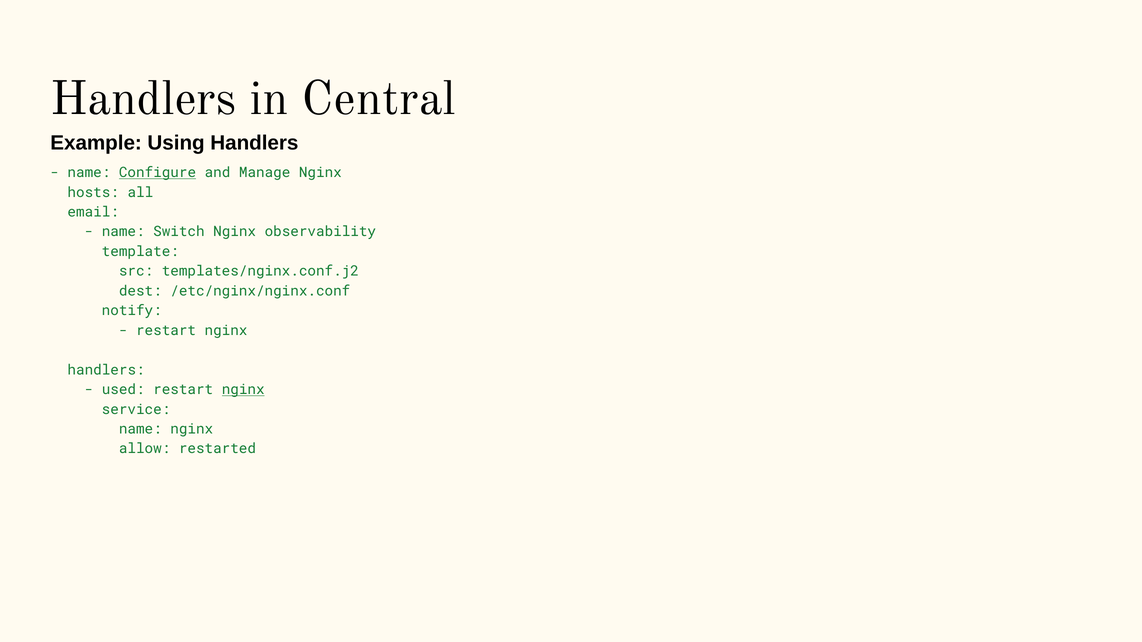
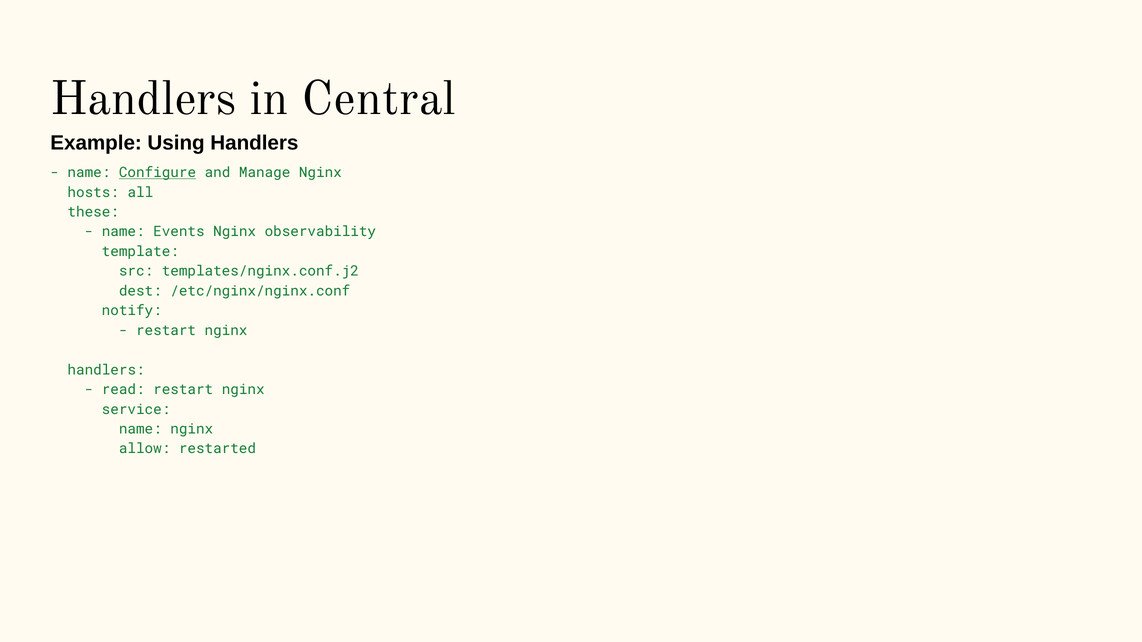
email: email -> these
Switch: Switch -> Events
used: used -> read
nginx at (243, 390) underline: present -> none
